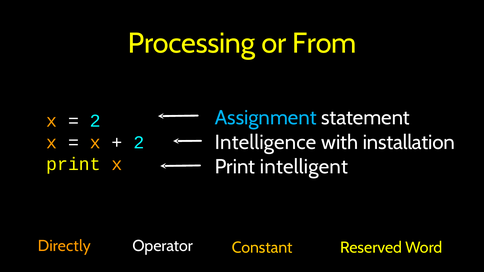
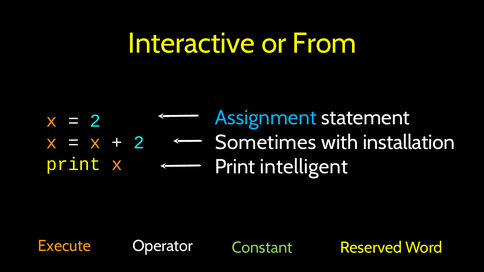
Processing: Processing -> Interactive
Intelligence: Intelligence -> Sometimes
Directly: Directly -> Execute
Constant colour: yellow -> light green
